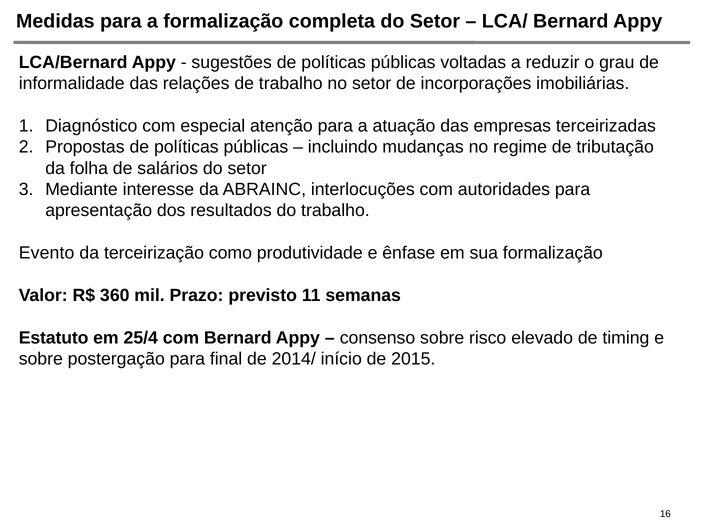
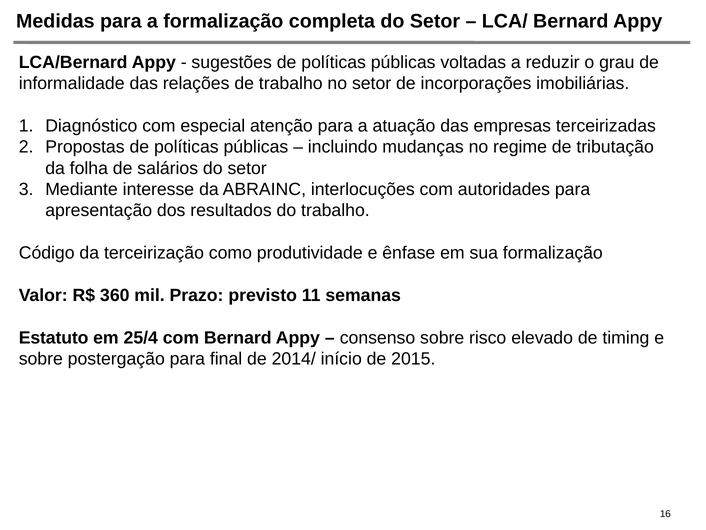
Evento: Evento -> Código
